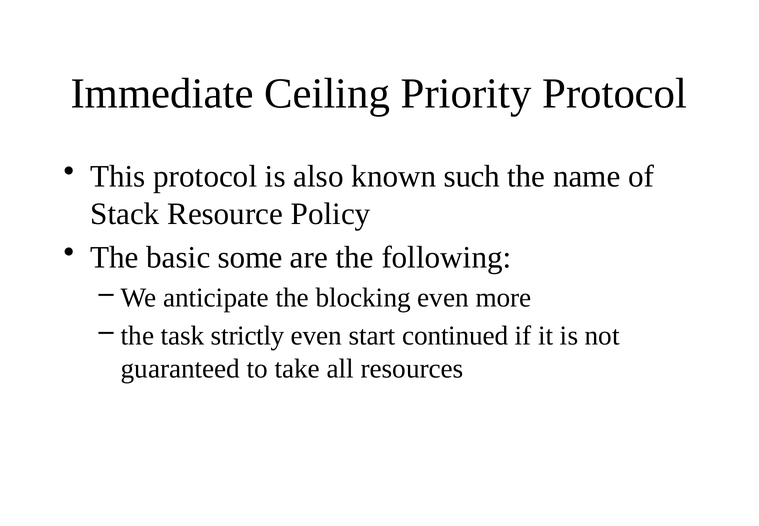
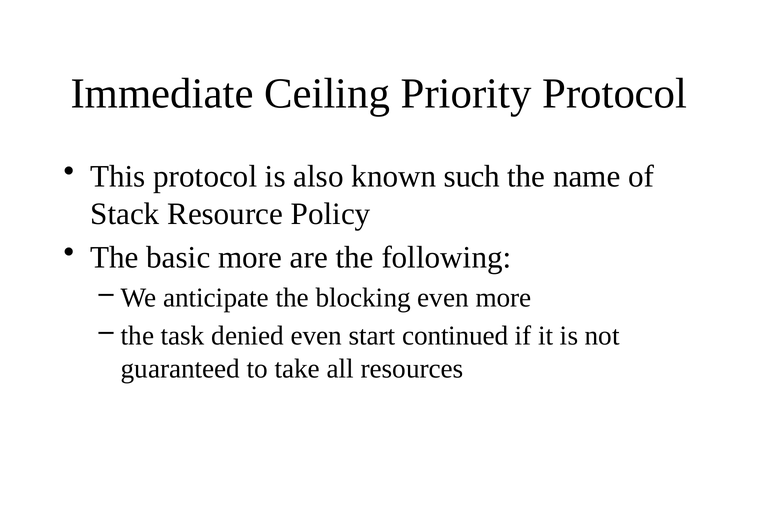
basic some: some -> more
strictly: strictly -> denied
